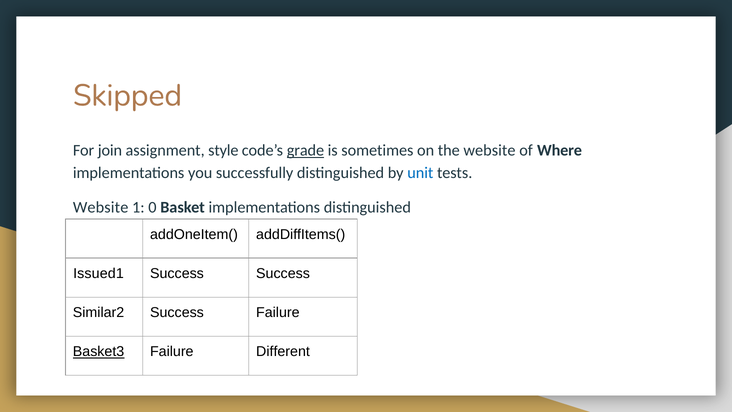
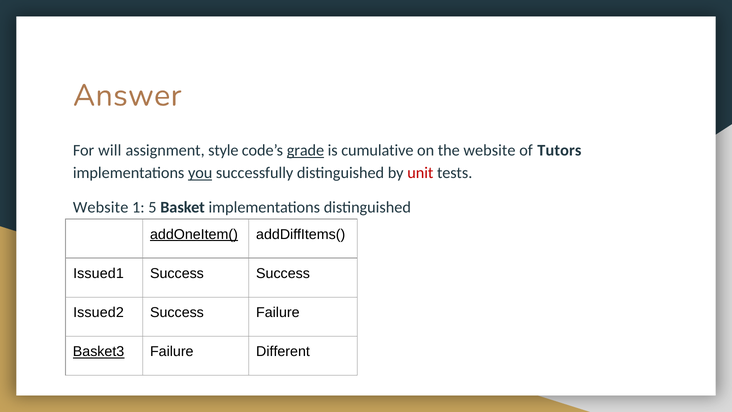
Skipped: Skipped -> Answer
join: join -> will
sometimes: sometimes -> cumulative
Where: Where -> Tutors
you underline: none -> present
unit colour: blue -> red
0: 0 -> 5
addOneItem( underline: none -> present
Similar2: Similar2 -> Issued2
